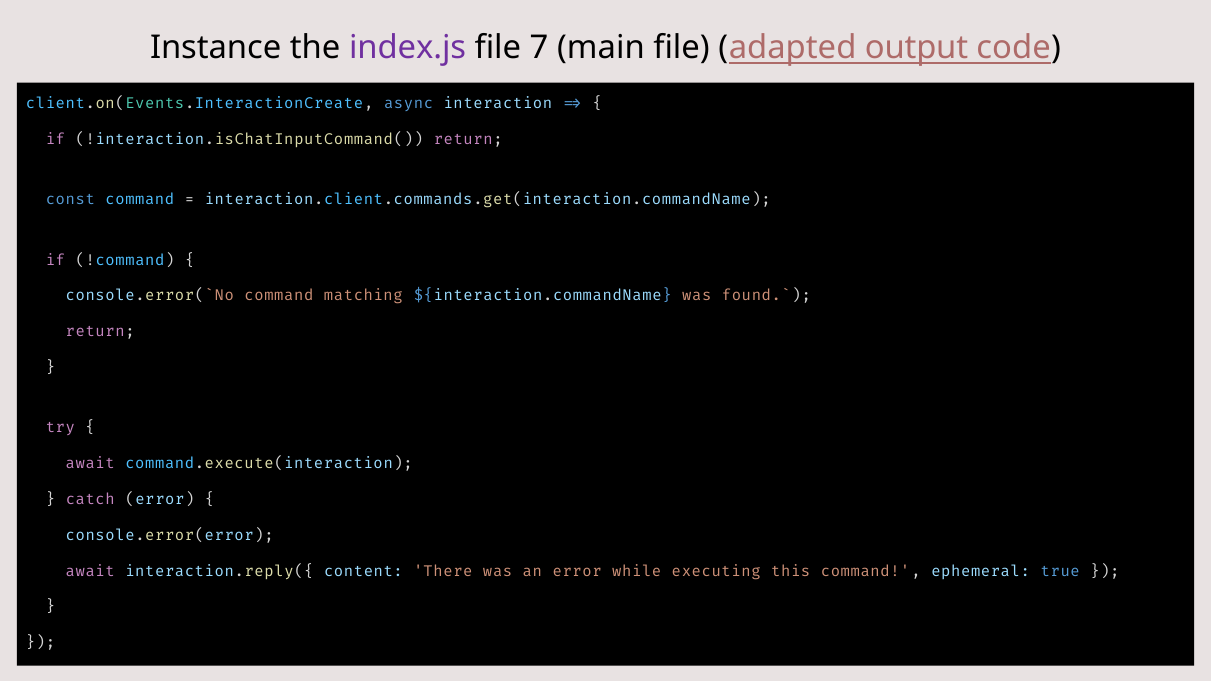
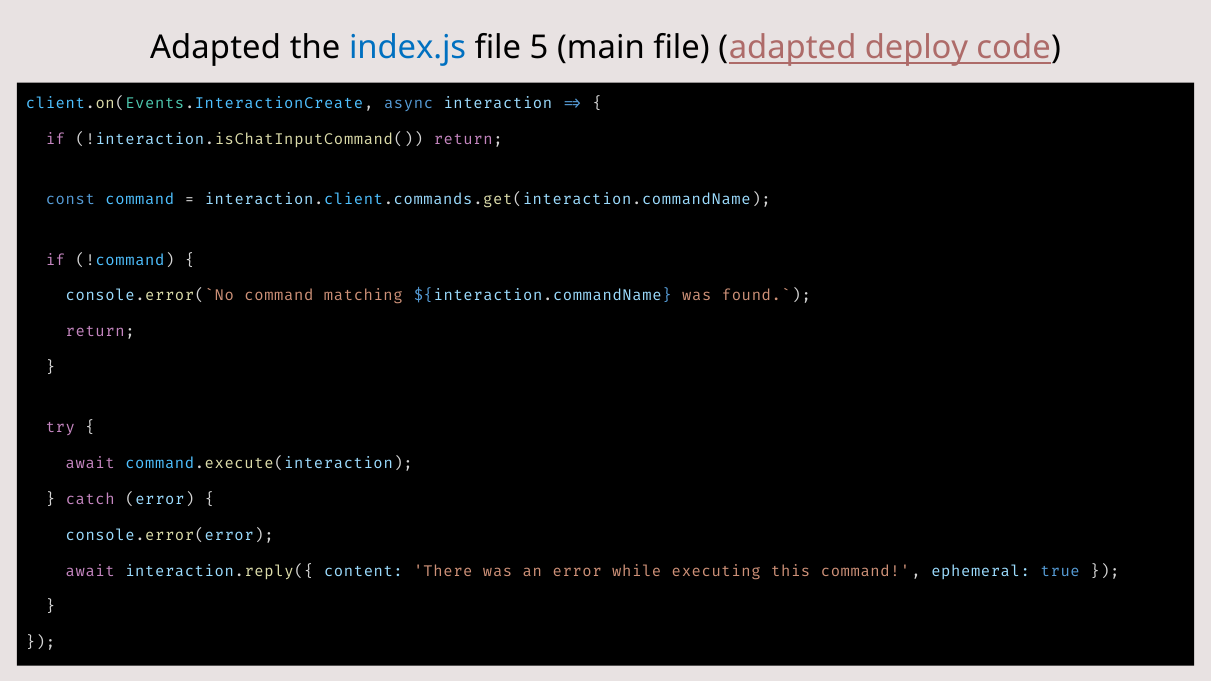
Instance at (216, 48): Instance -> Adapted
index.js colour: purple -> blue
7: 7 -> 5
output: output -> deploy
